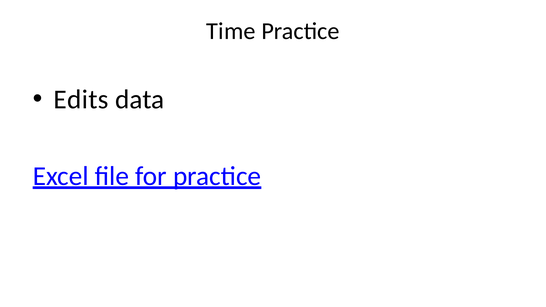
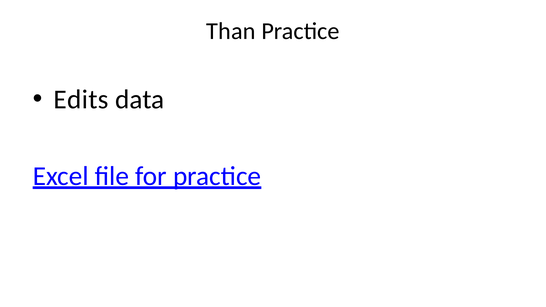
Time: Time -> Than
